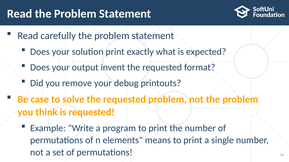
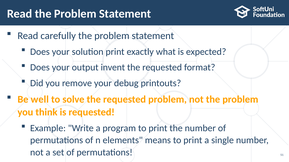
case: case -> well
